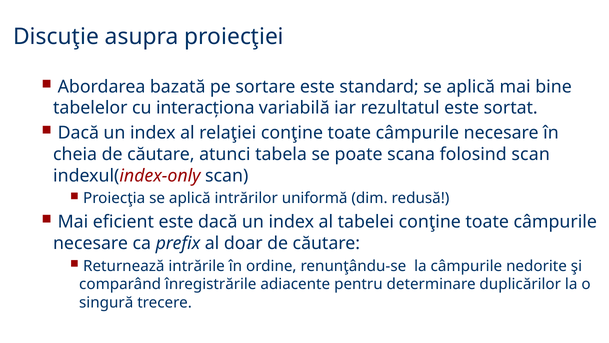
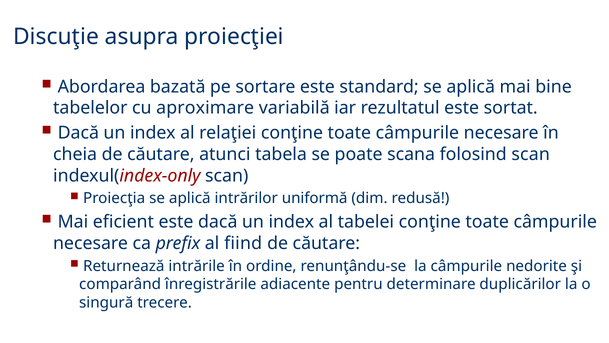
interacţiona: interacţiona -> aproximare
doar: doar -> fiind
